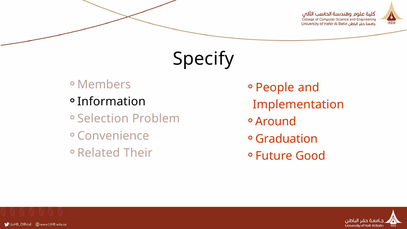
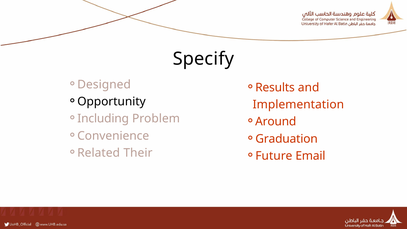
Members: Members -> Designed
People: People -> Results
Information: Information -> Opportunity
Selection: Selection -> Including
Good: Good -> Email
